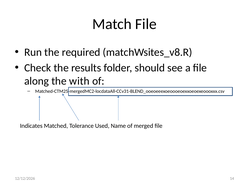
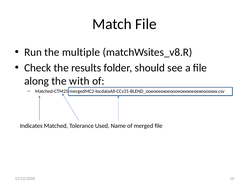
required: required -> multiple
